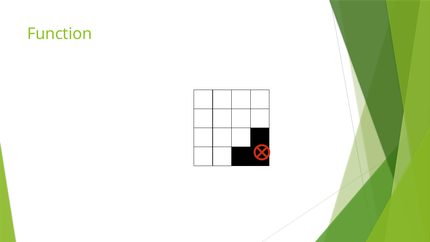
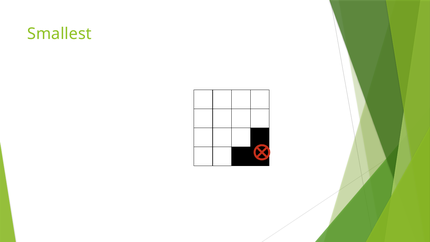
Function: Function -> Smallest
